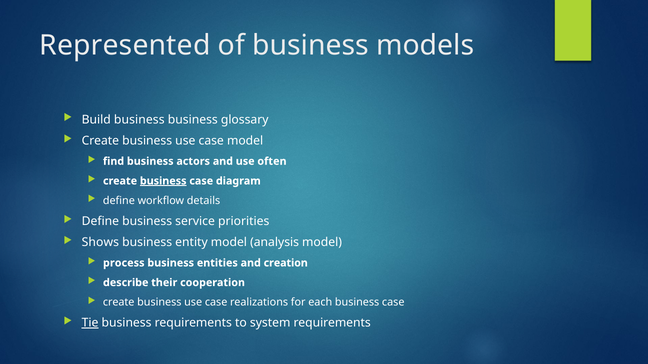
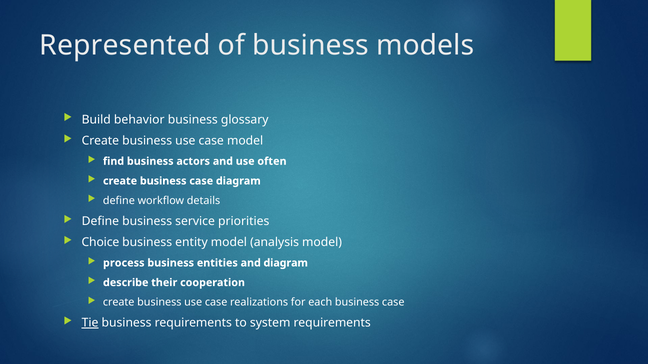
Build business: business -> behavior
business at (163, 181) underline: present -> none
Shows: Shows -> Choice
and creation: creation -> diagram
